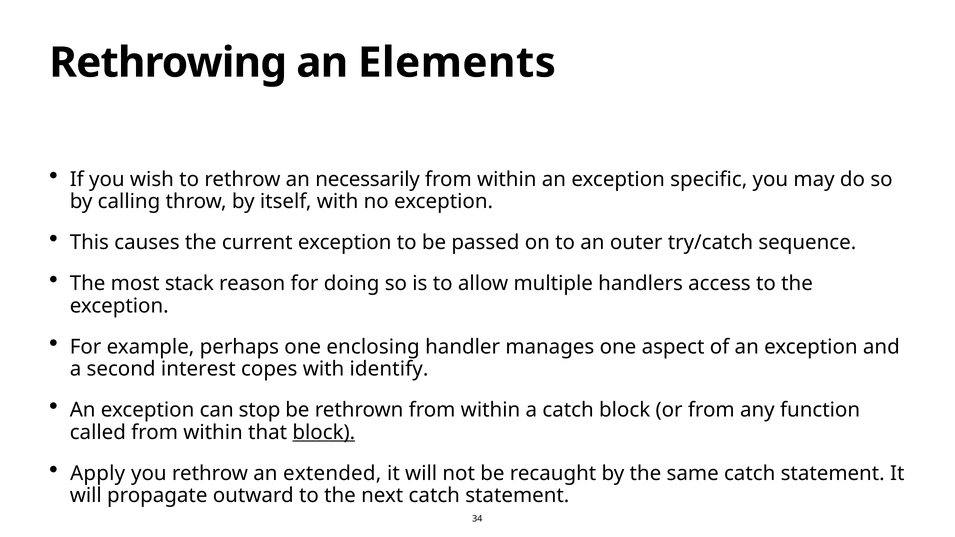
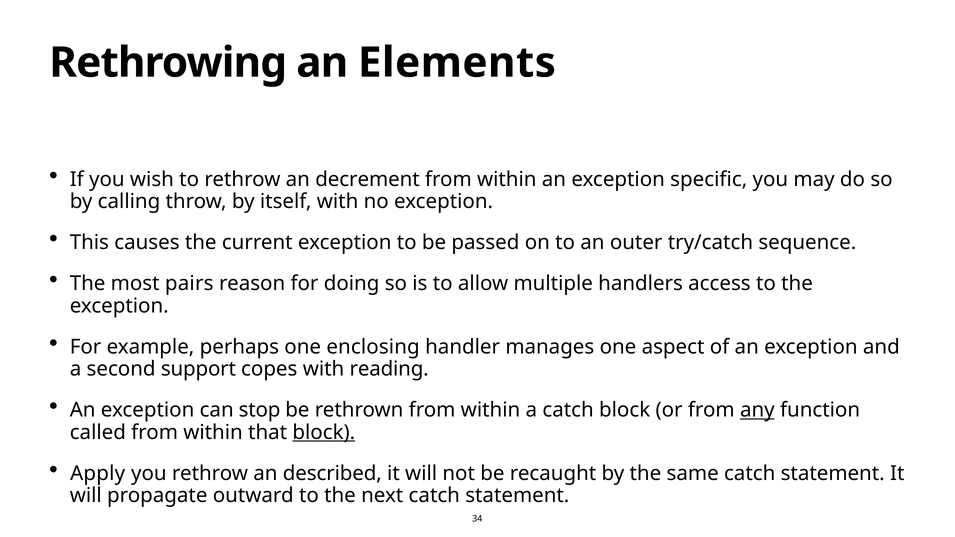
necessarily: necessarily -> decrement
stack: stack -> pairs
interest: interest -> support
identify: identify -> reading
any underline: none -> present
extended: extended -> described
